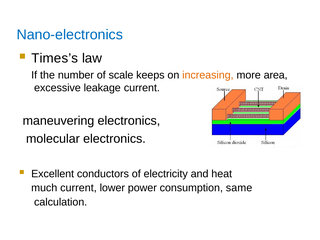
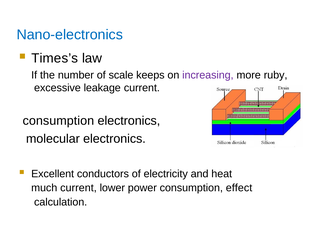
increasing colour: orange -> purple
area: area -> ruby
maneuvering at (58, 121): maneuvering -> consumption
same: same -> effect
